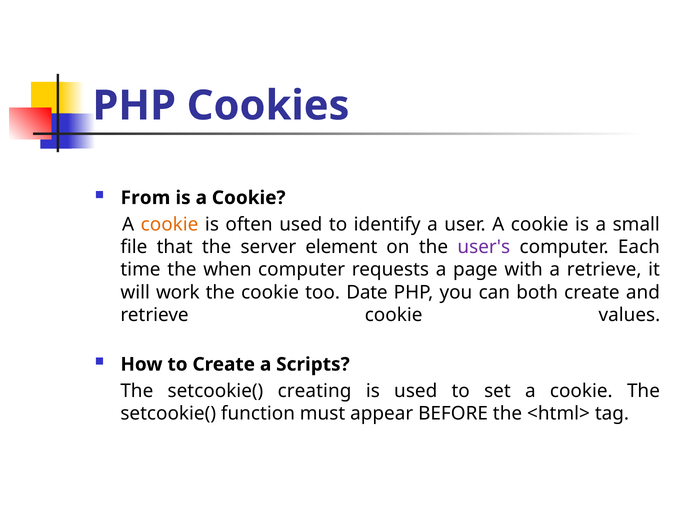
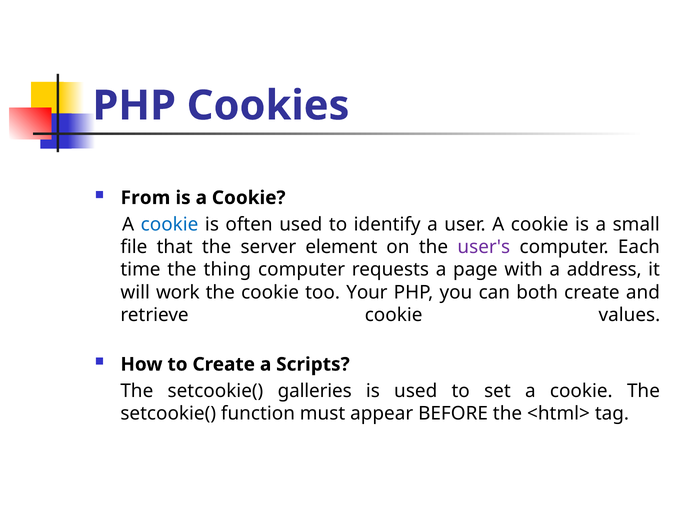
cookie at (170, 224) colour: orange -> blue
when: when -> thing
a retrieve: retrieve -> address
Date: Date -> Your
creating: creating -> galleries
